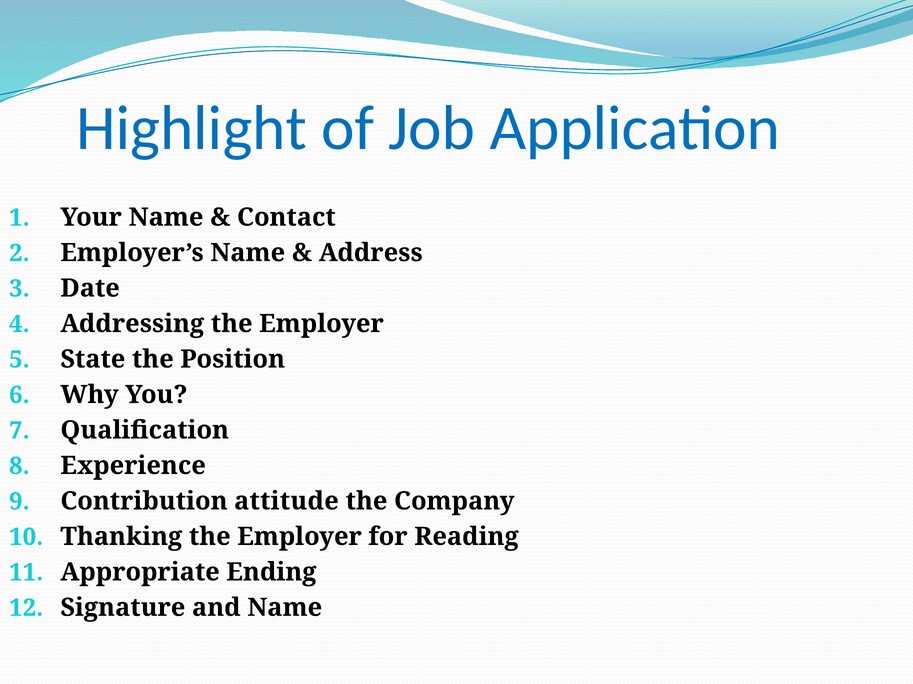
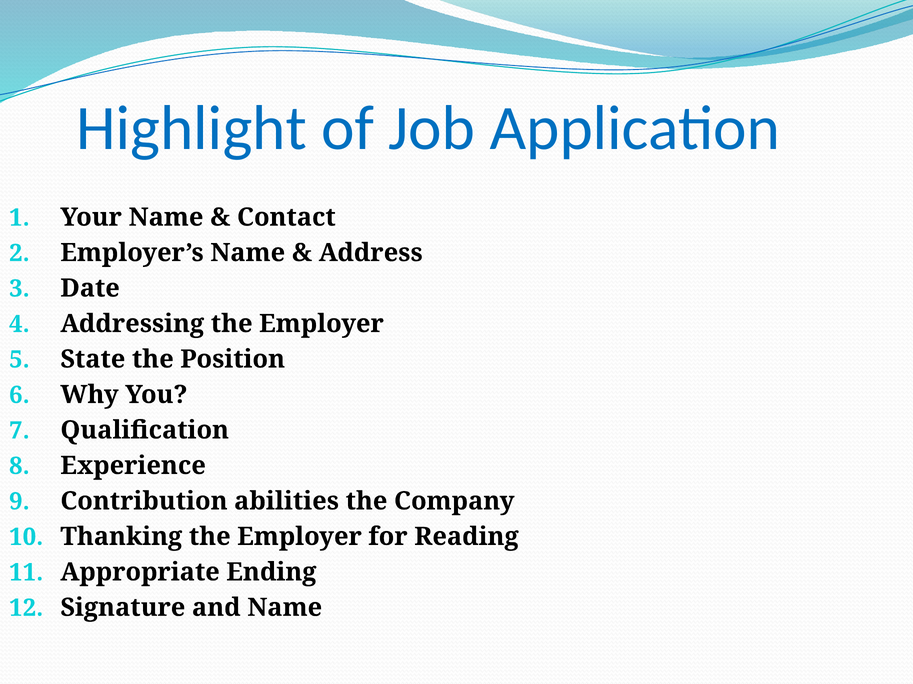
attitude: attitude -> abilities
